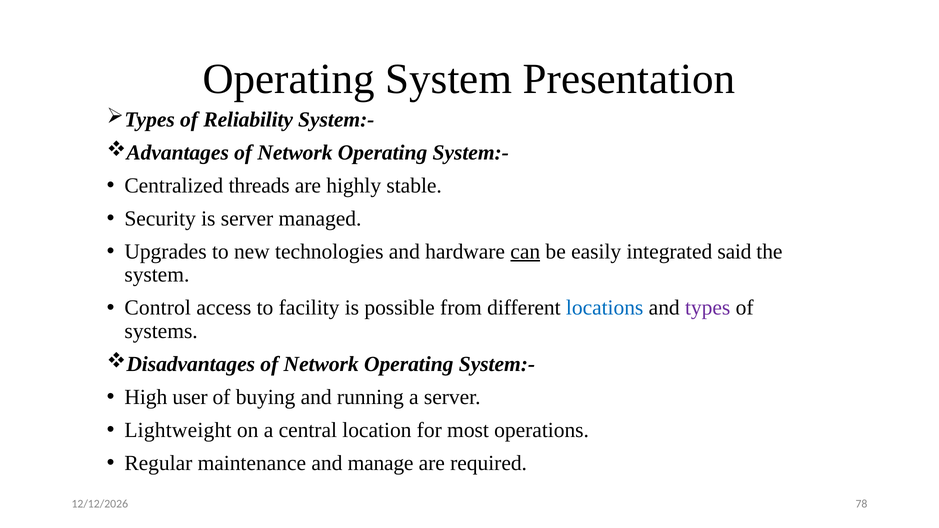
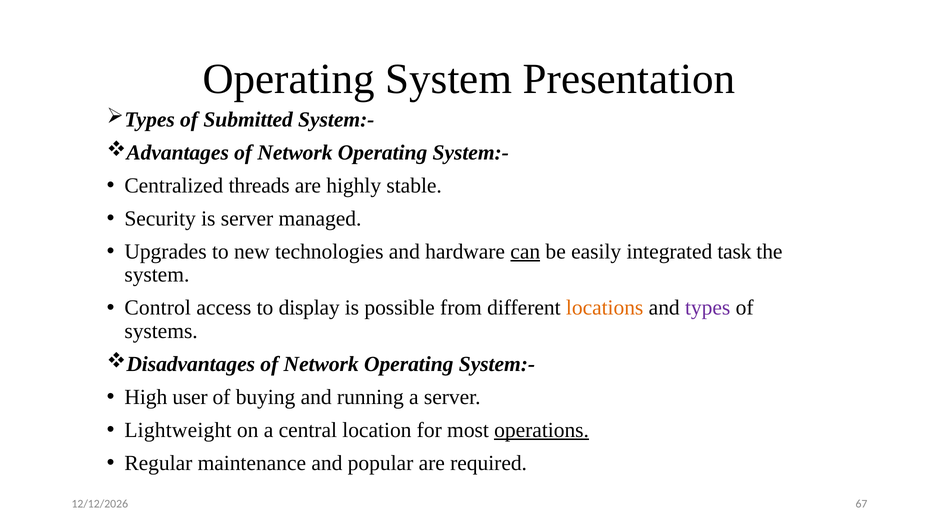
Reliability: Reliability -> Submitted
said: said -> task
facility: facility -> display
locations colour: blue -> orange
operations underline: none -> present
manage: manage -> popular
78: 78 -> 67
